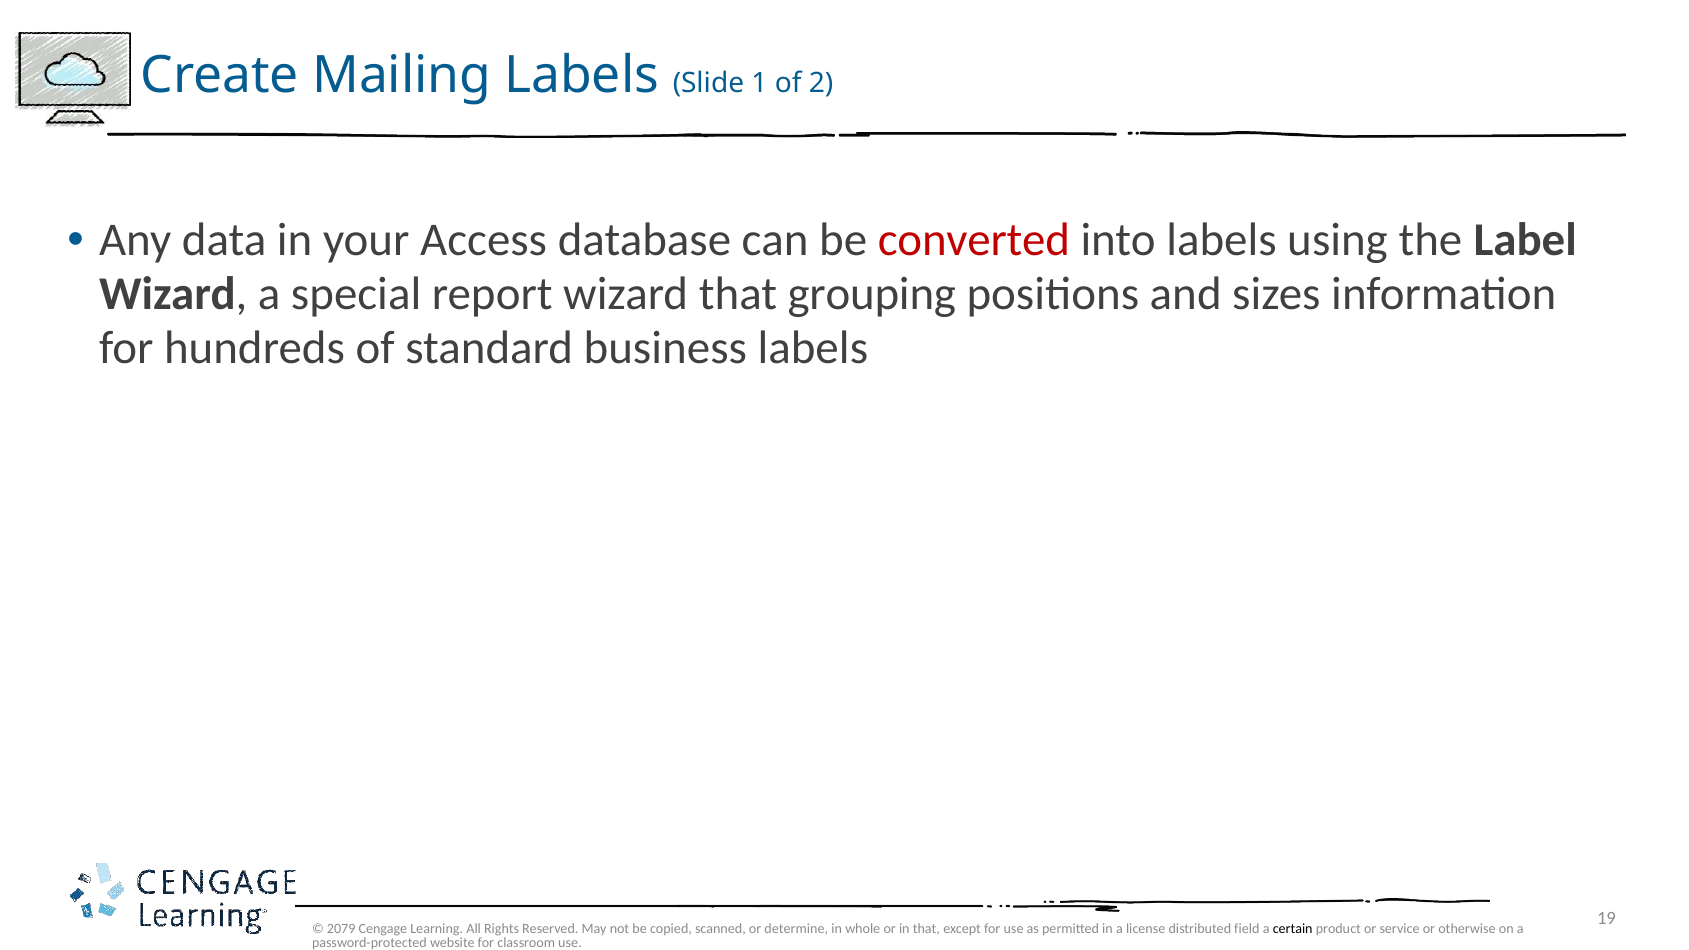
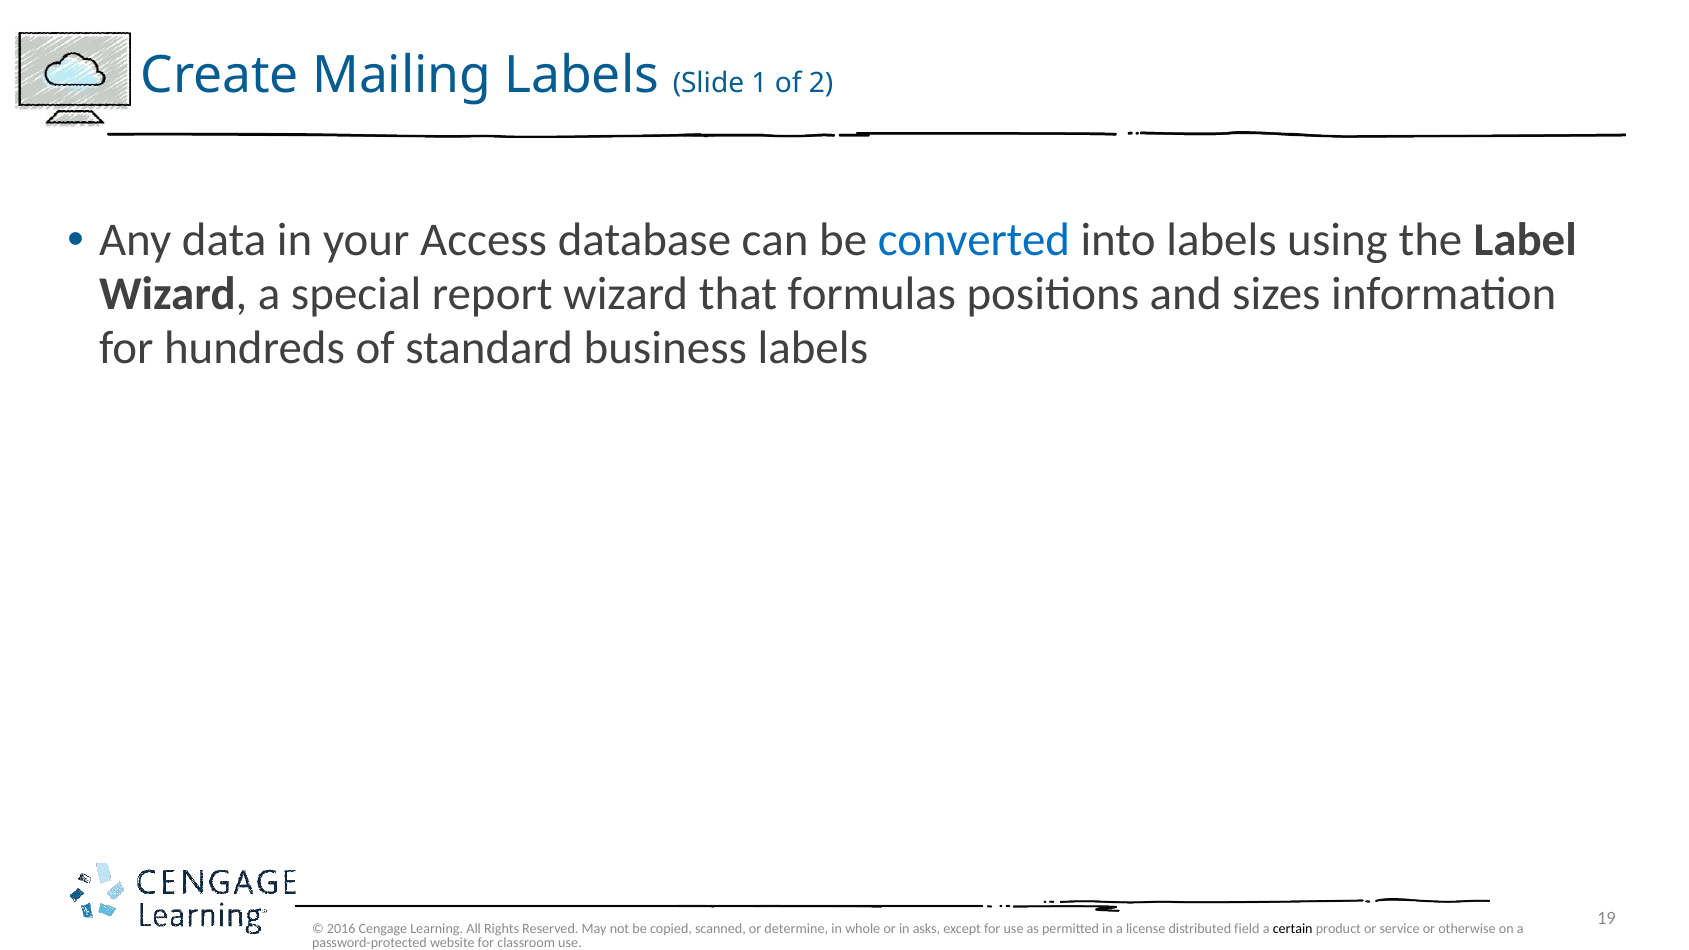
converted colour: red -> blue
grouping: grouping -> formulas
2079: 2079 -> 2016
in that: that -> asks
